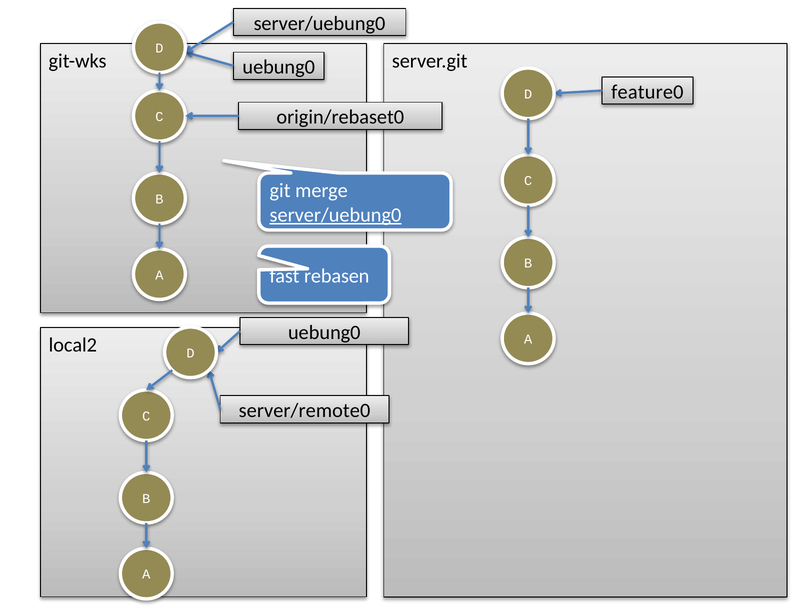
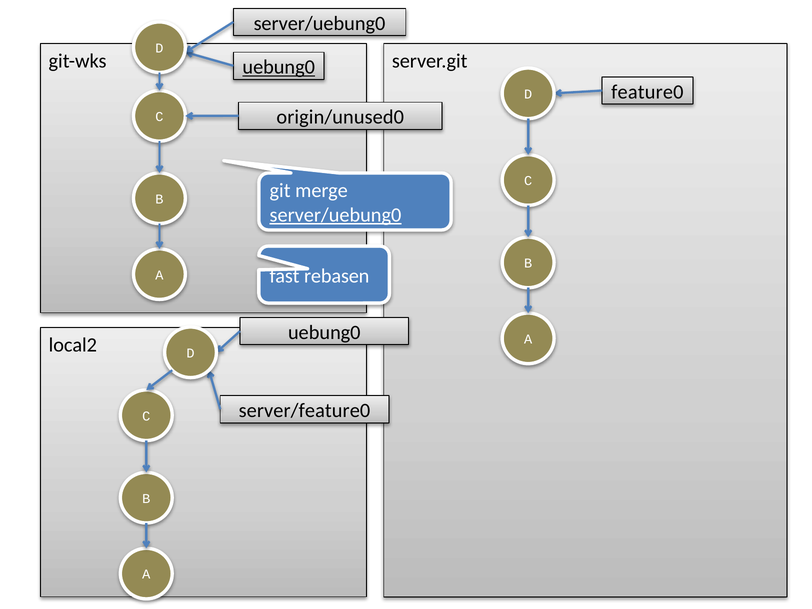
uebung0 at (279, 67) underline: none -> present
origin/rebaset0: origin/rebaset0 -> origin/unused0
server/remote0: server/remote0 -> server/feature0
